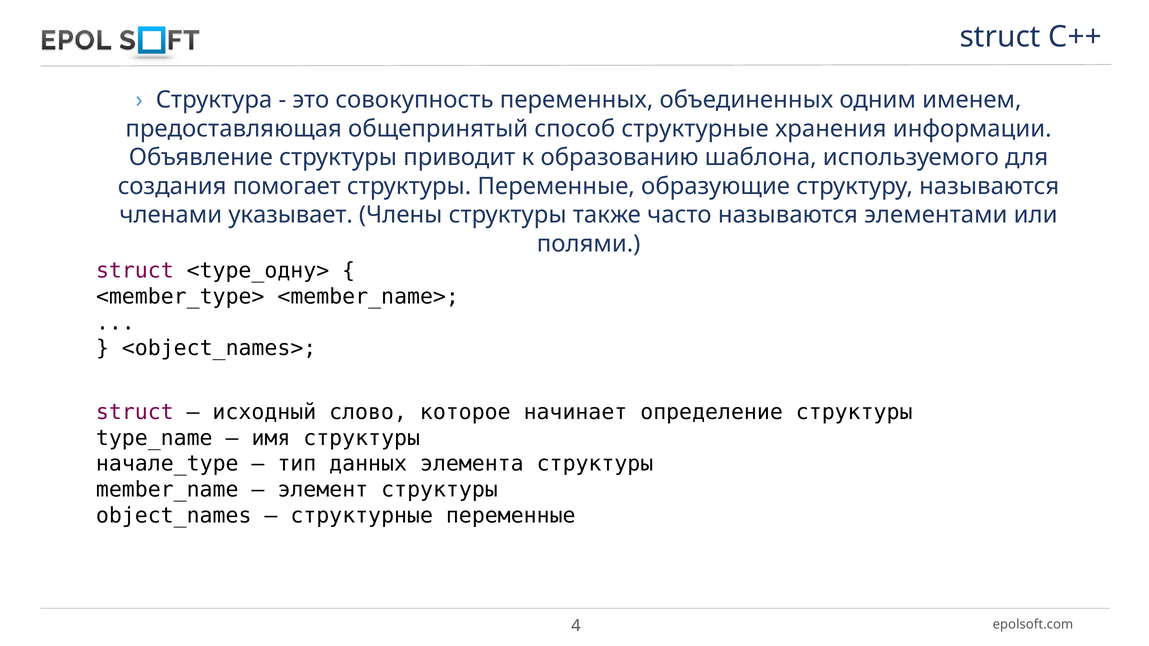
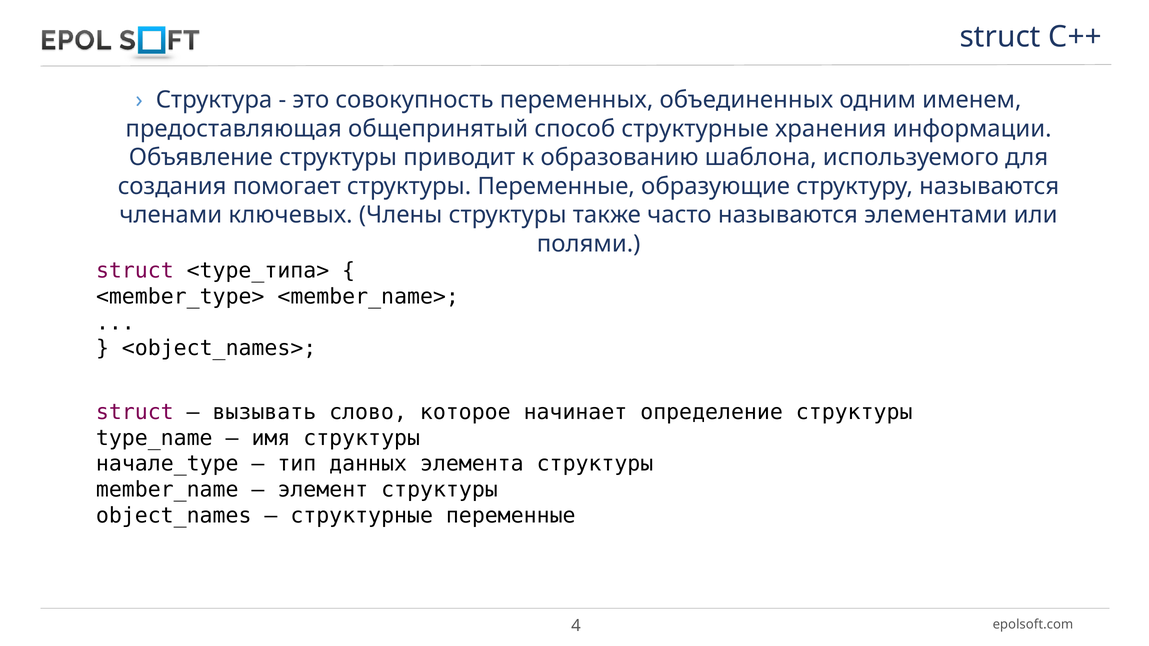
указывает: указывает -> ключевых
<type_одну>: <type_одну> -> <type_типа>
исходный: исходный -> вызывать
